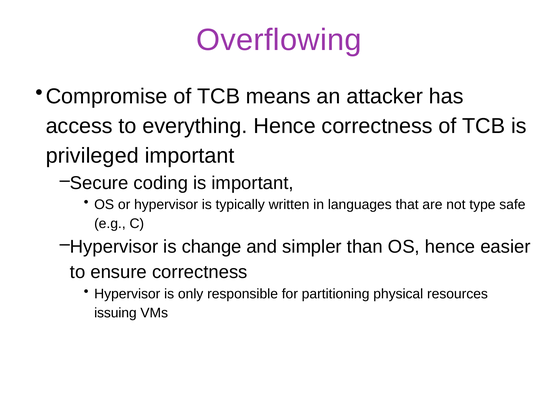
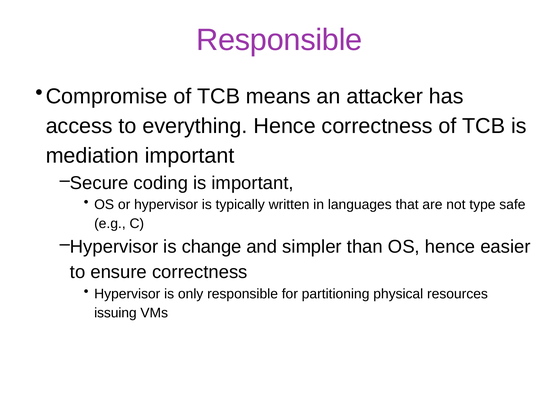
Overflowing at (279, 40): Overflowing -> Responsible
privileged: privileged -> mediation
